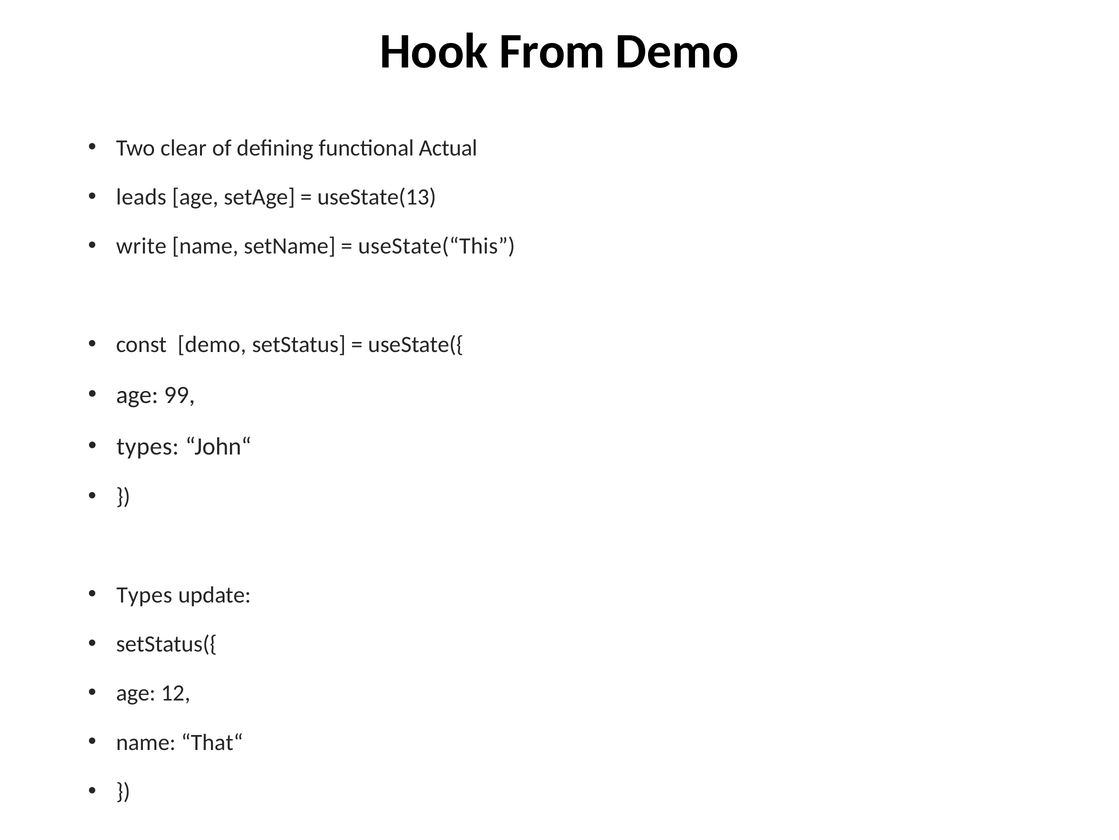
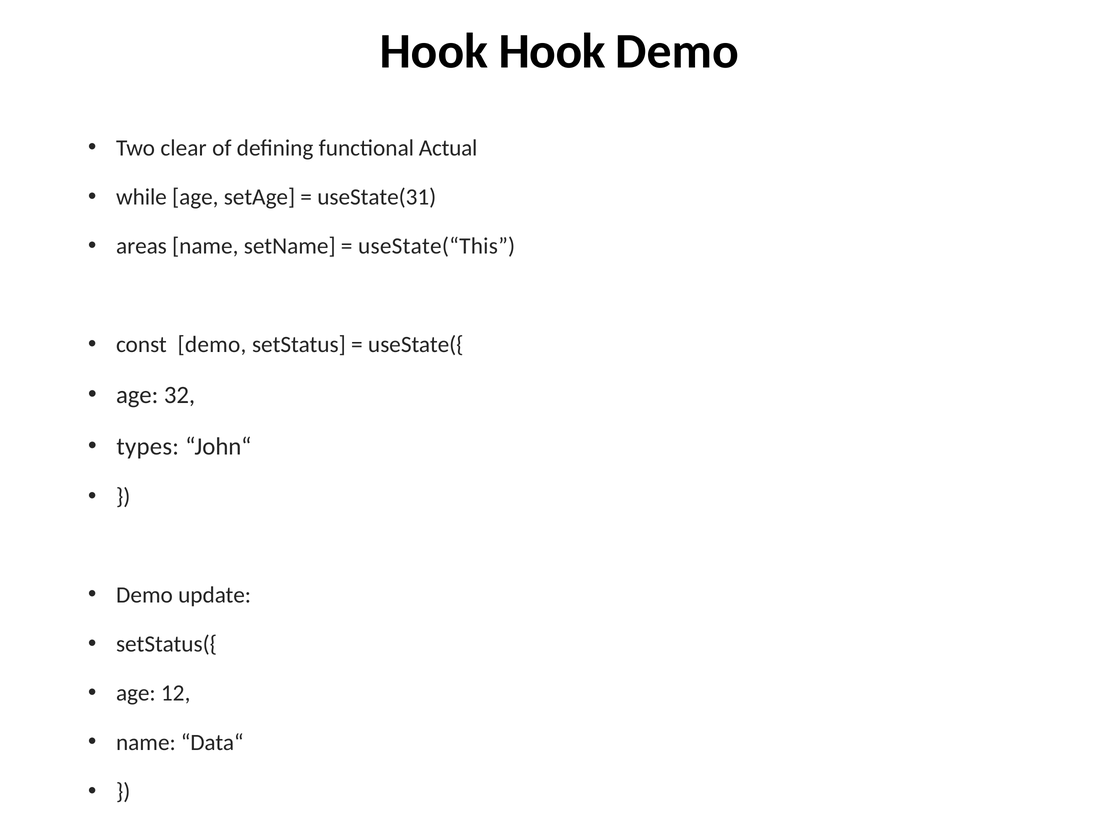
Hook From: From -> Hook
leads: leads -> while
useState(13: useState(13 -> useState(31
write: write -> areas
99: 99 -> 32
Types at (144, 594): Types -> Demo
That“: That“ -> Data“
